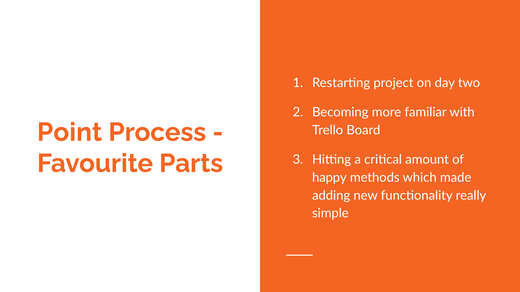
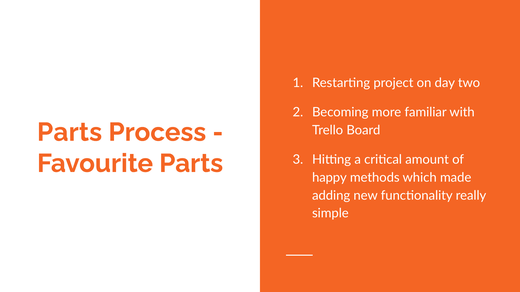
Point at (70, 132): Point -> Parts
